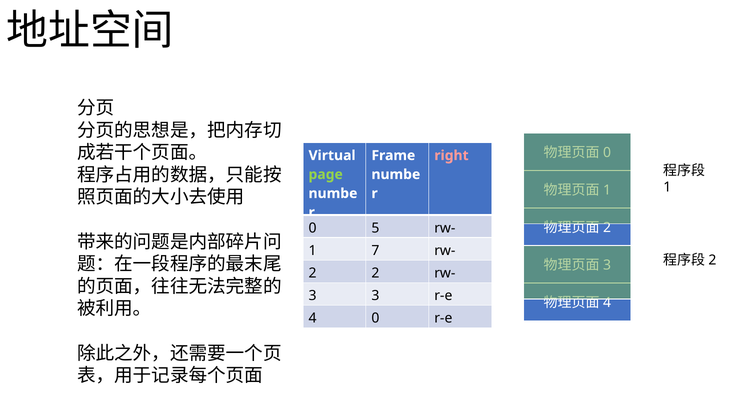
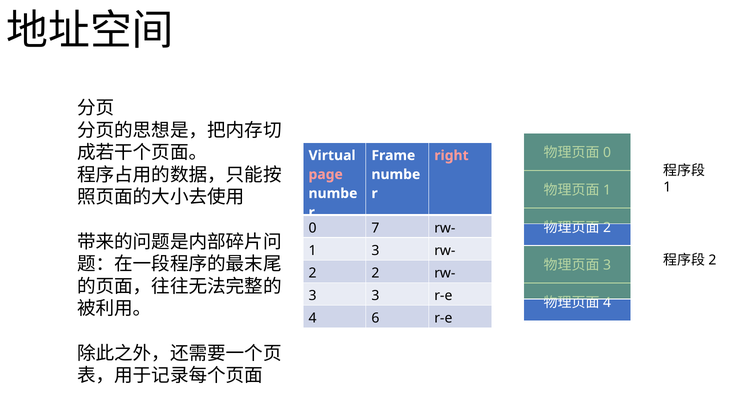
page colour: light green -> pink
5: 5 -> 7
1 7: 7 -> 3
4 0: 0 -> 6
